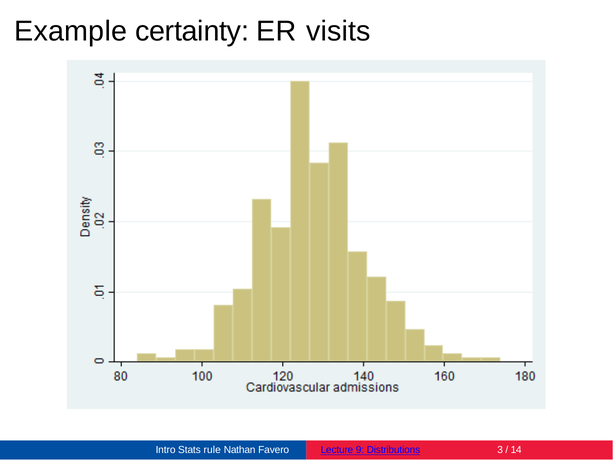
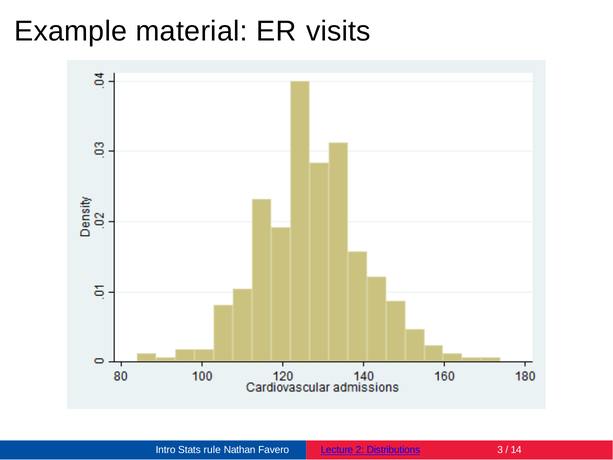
certainty: certainty -> material
9: 9 -> 2
